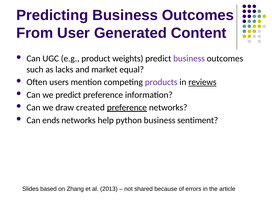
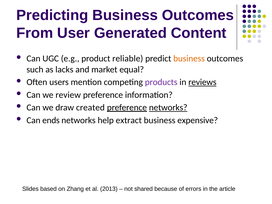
weights: weights -> reliable
business at (189, 59) colour: purple -> orange
we predict: predict -> review
networks at (168, 108) underline: none -> present
python: python -> extract
sentiment: sentiment -> expensive
